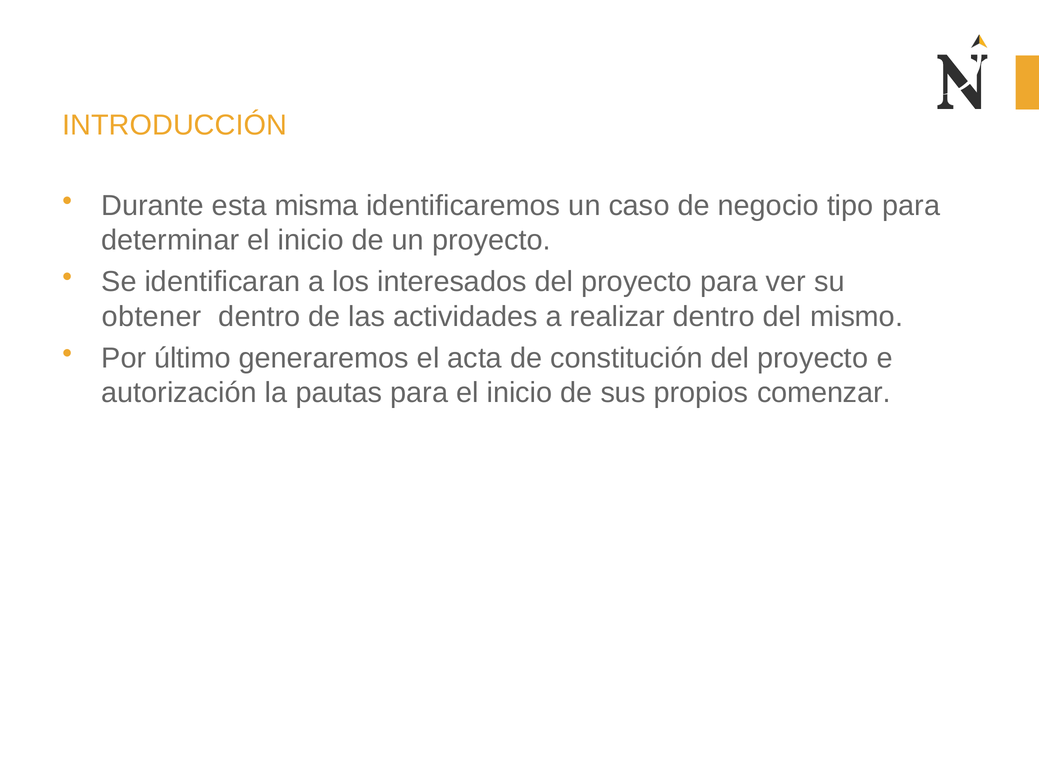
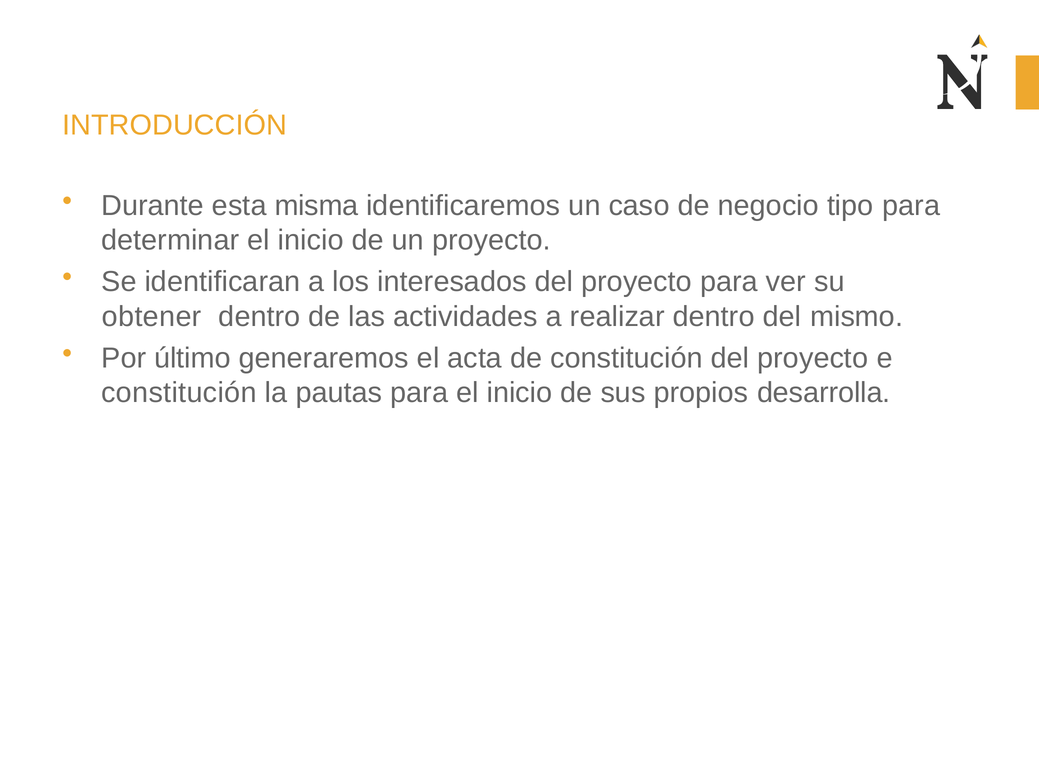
autorización at (179, 392): autorización -> constitución
comenzar: comenzar -> desarrolla
